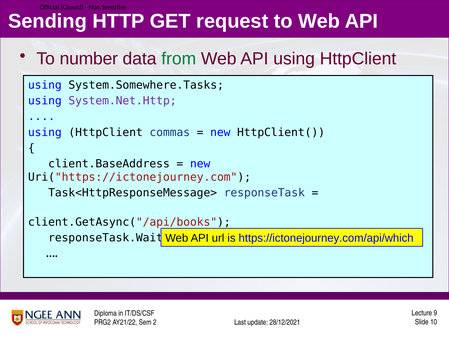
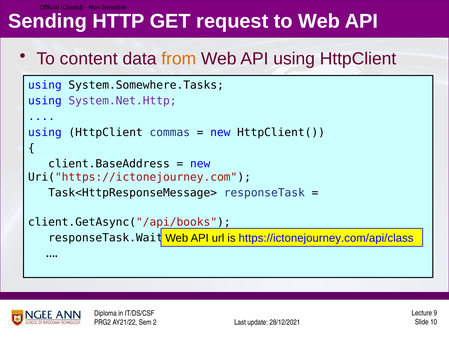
number: number -> content
from colour: green -> orange
https://ictonejourney.com/api/which: https://ictonejourney.com/api/which -> https://ictonejourney.com/api/class
